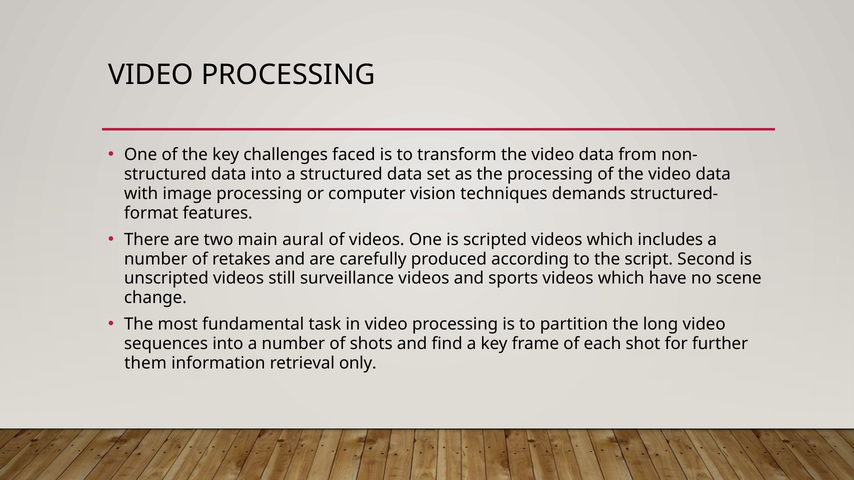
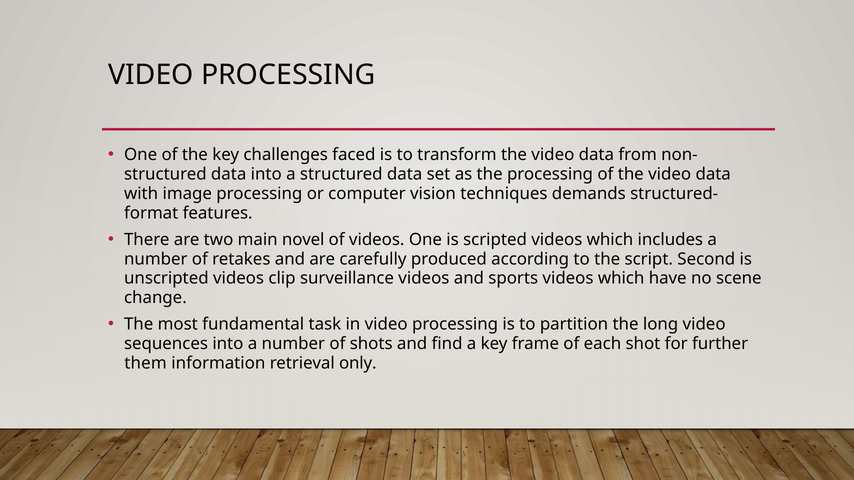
aural: aural -> novel
still: still -> clip
